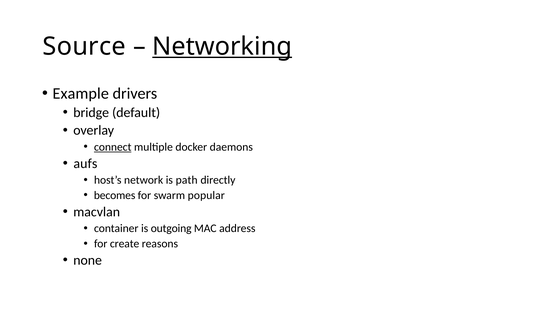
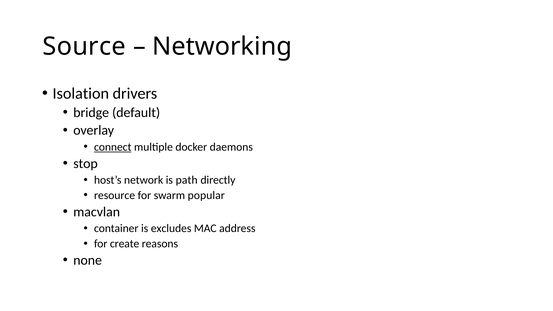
Networking underline: present -> none
Example: Example -> Isolation
aufs: aufs -> stop
becomes: becomes -> resource
outgoing: outgoing -> excludes
